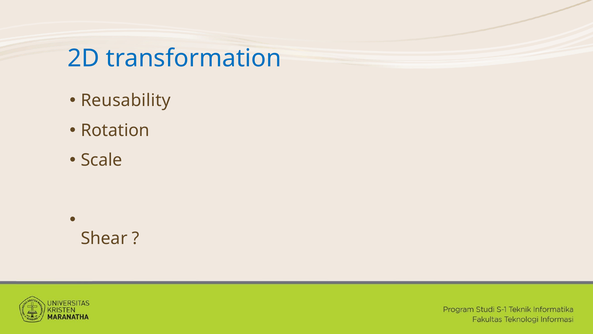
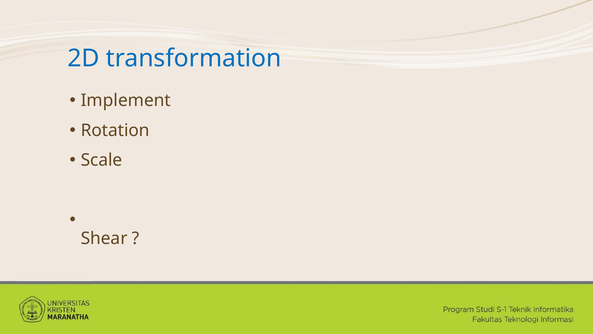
Reusability: Reusability -> Implement
